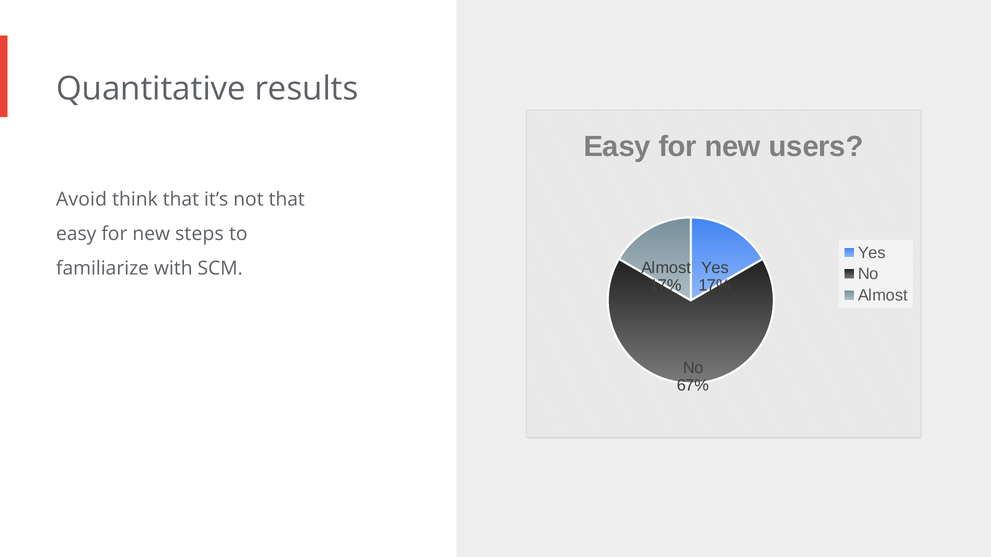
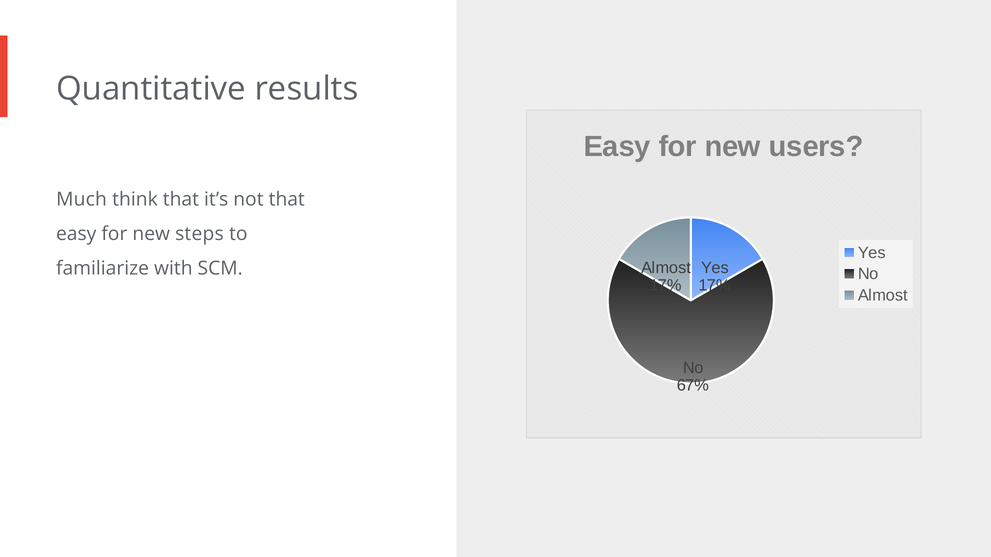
Avoid: Avoid -> Much
